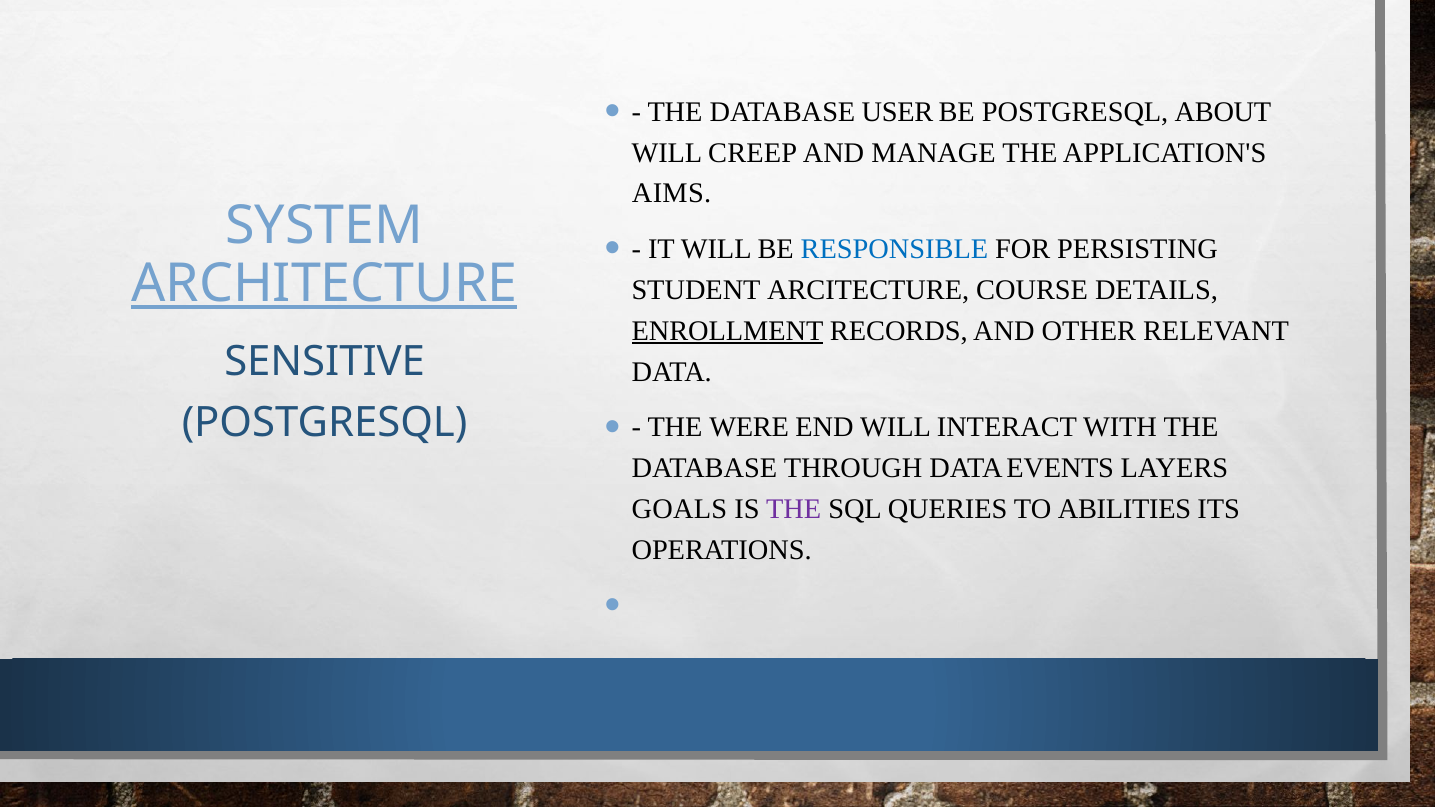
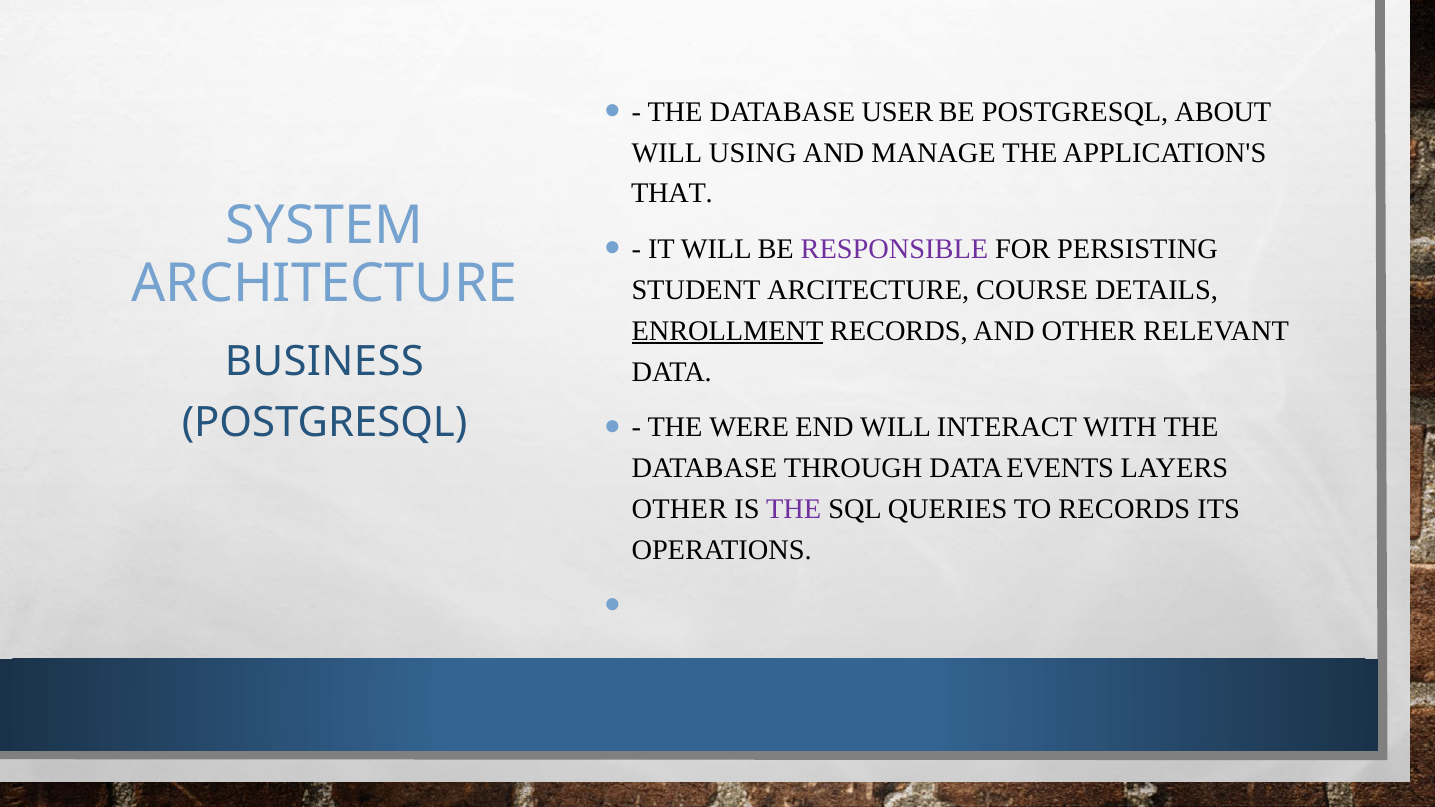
CREEP: CREEP -> USING
AIMS: AIMS -> THAT
RESPONSIBLE colour: blue -> purple
ARCHITECTURE underline: present -> none
SENSITIVE: SENSITIVE -> BUSINESS
GOALS at (679, 509): GOALS -> OTHER
TO ABILITIES: ABILITIES -> RECORDS
